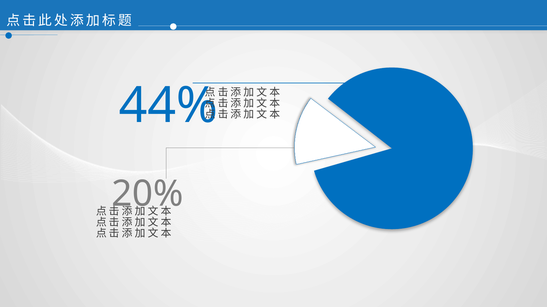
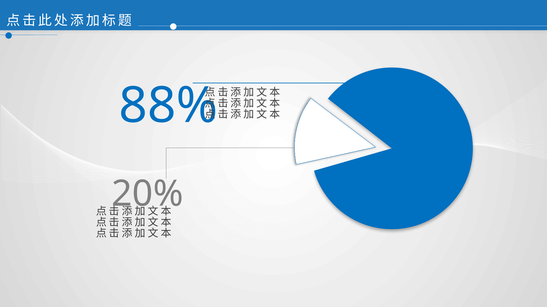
44%: 44% -> 88%
